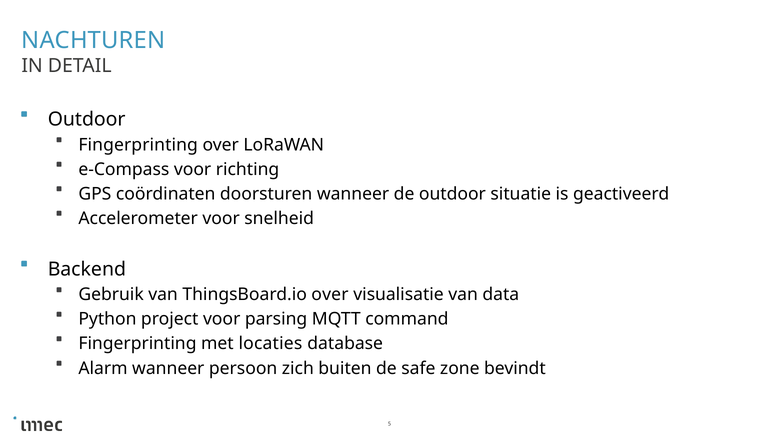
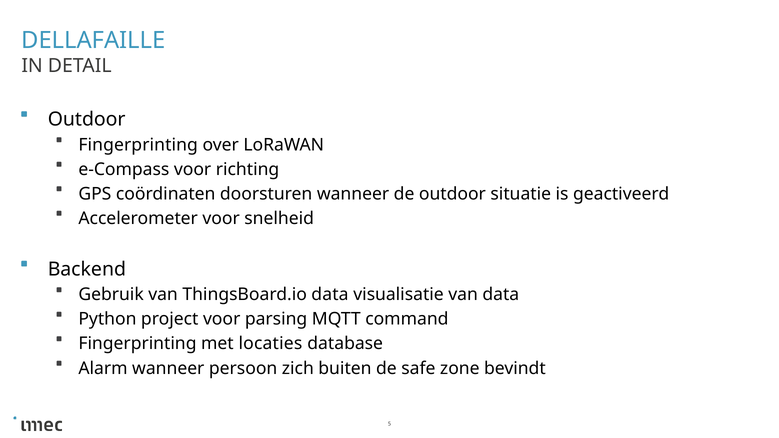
NACHTUREN: NACHTUREN -> DELLAFAILLE
ThingsBoard.io over: over -> data
